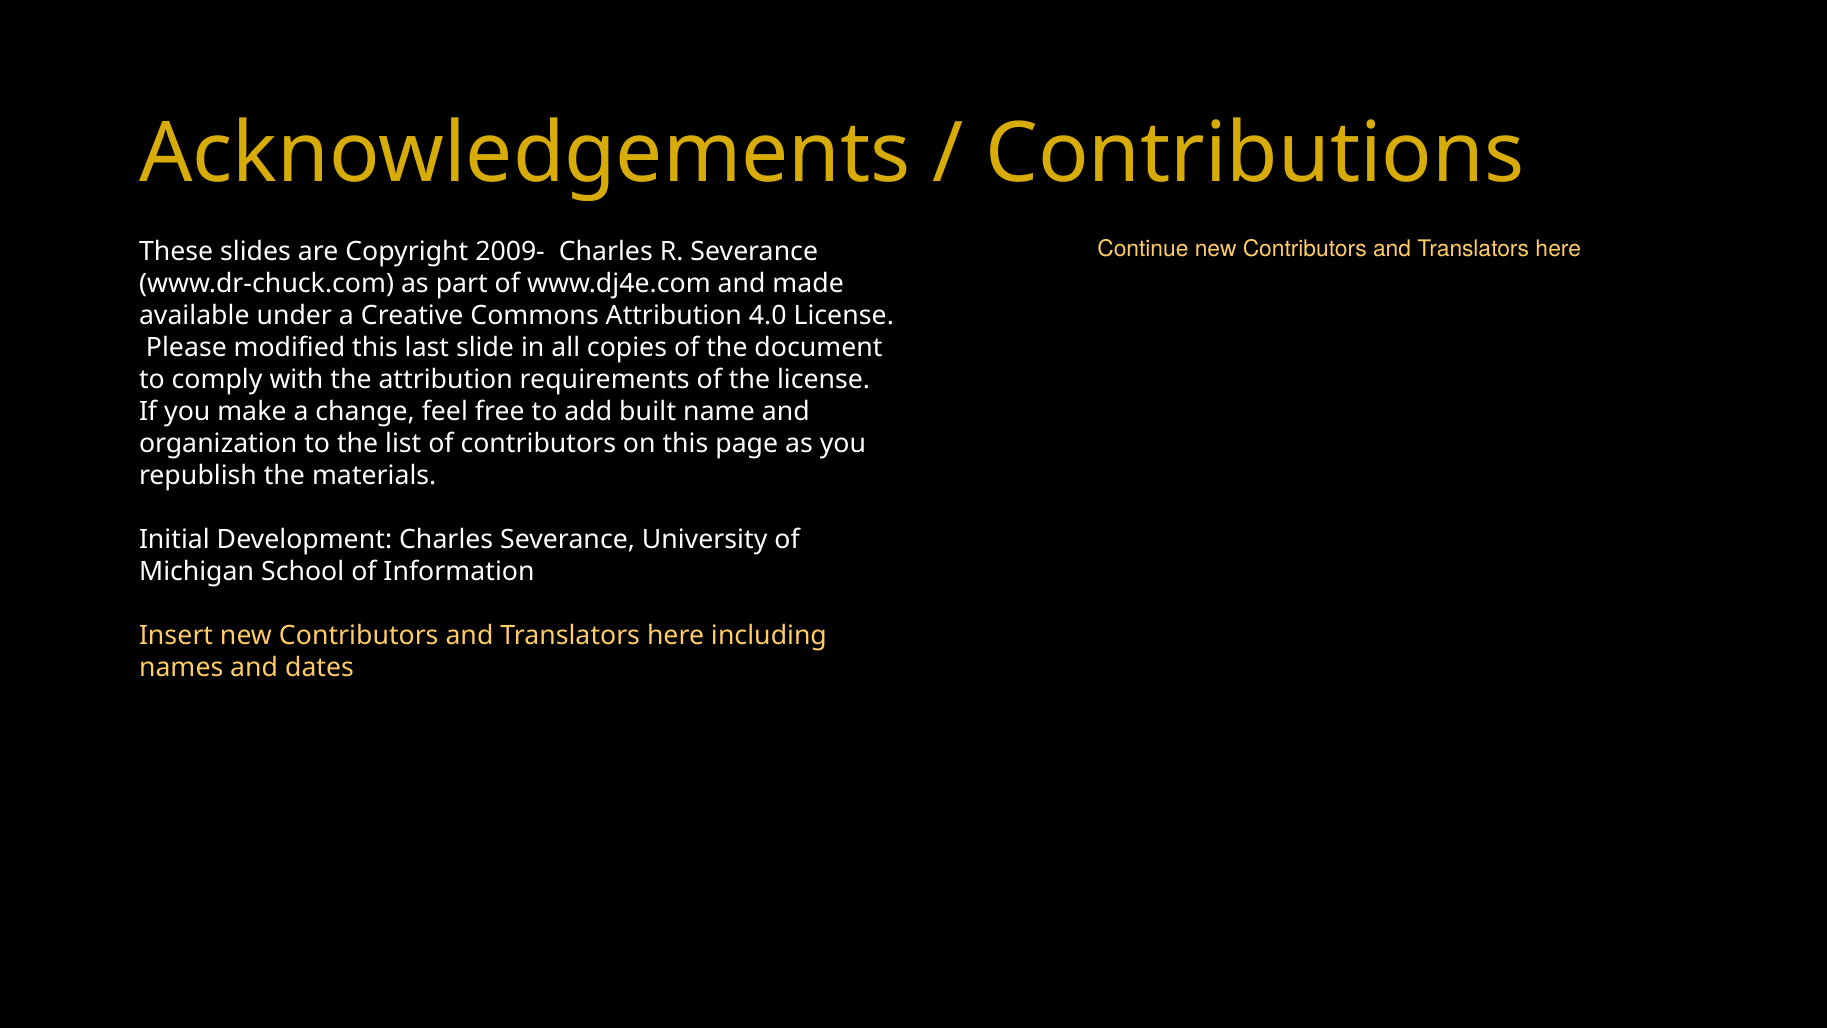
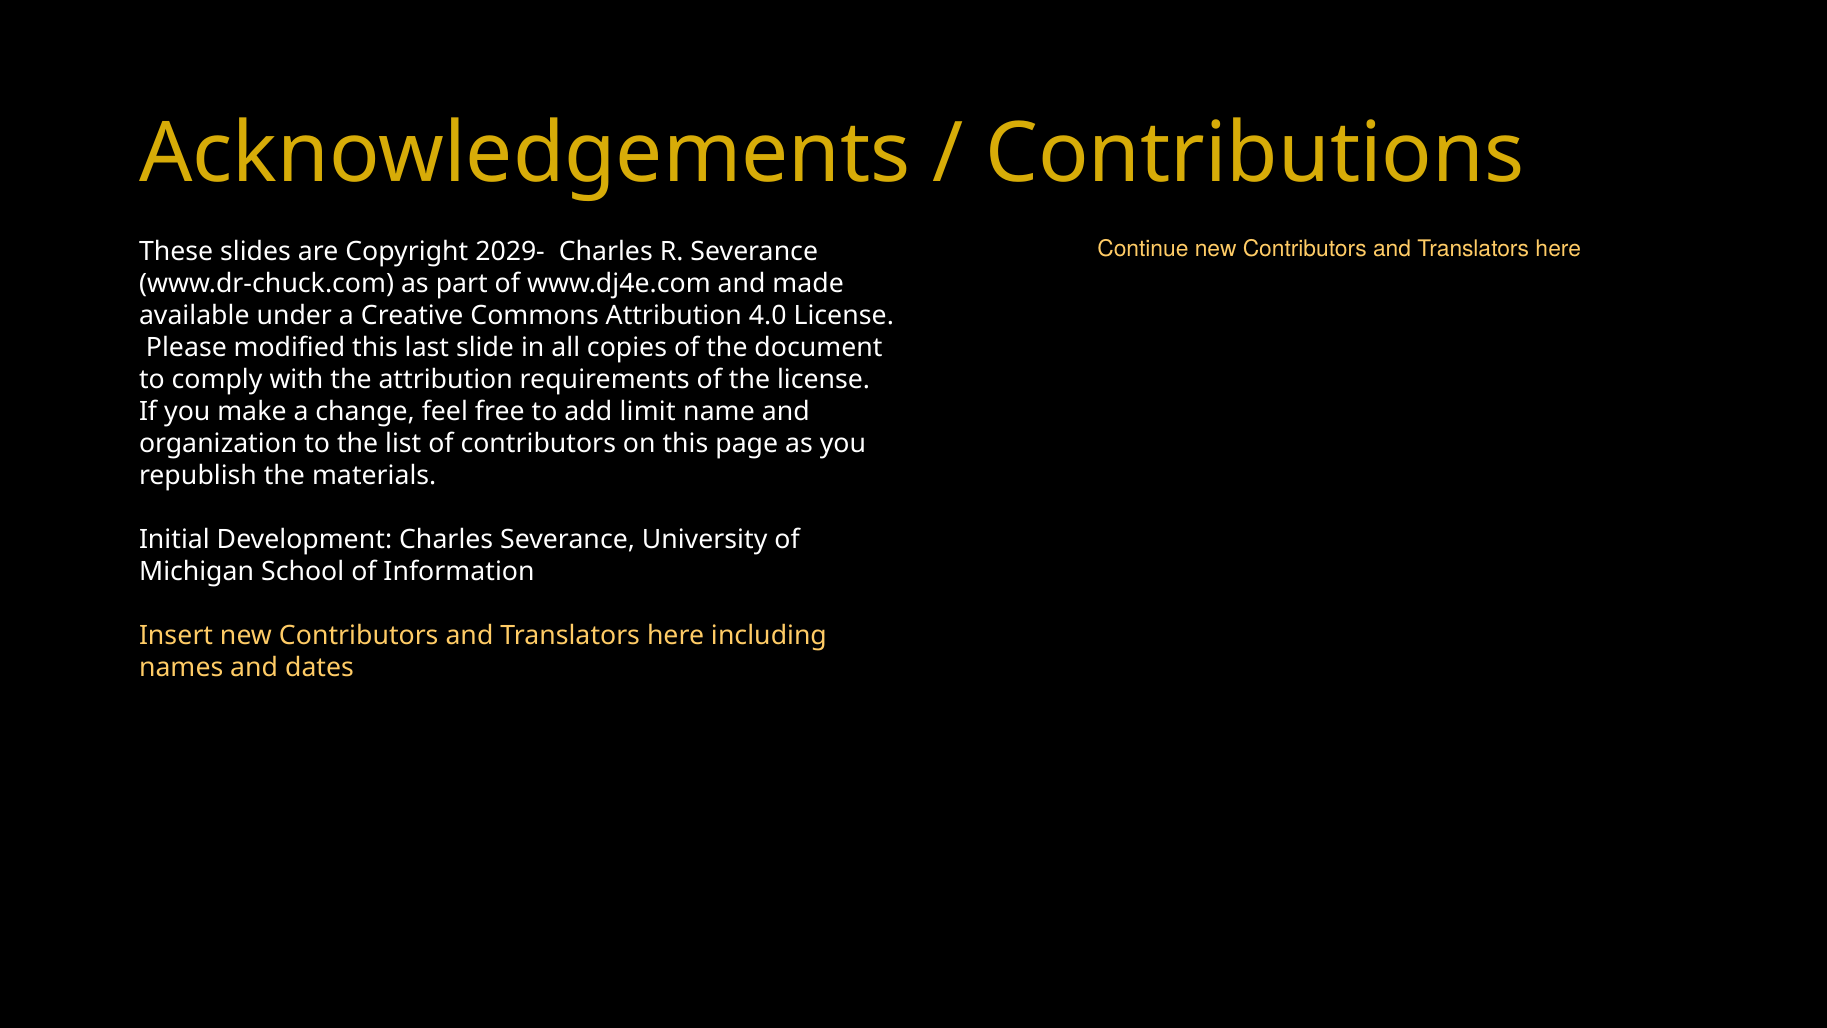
2009-: 2009- -> 2029-
built: built -> limit
